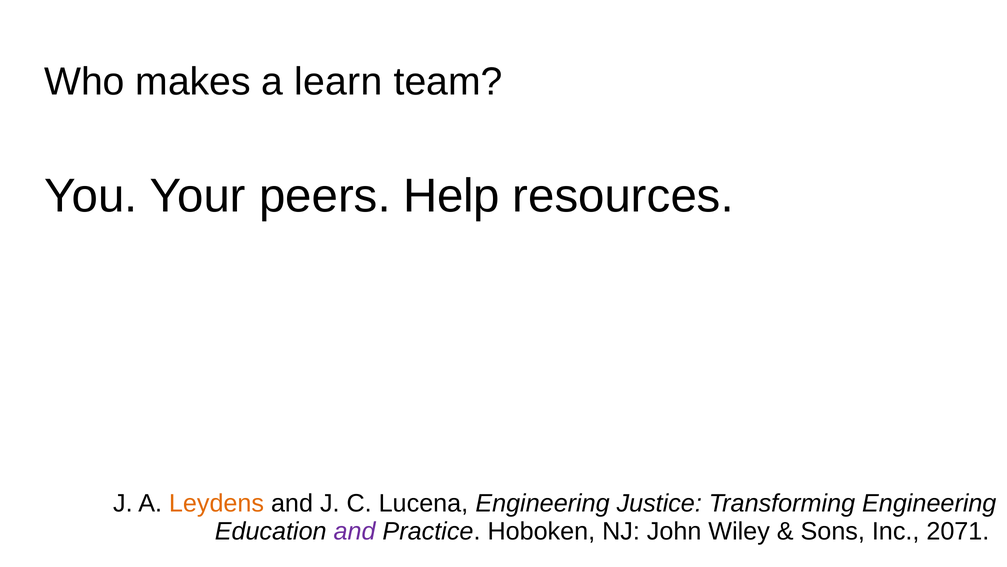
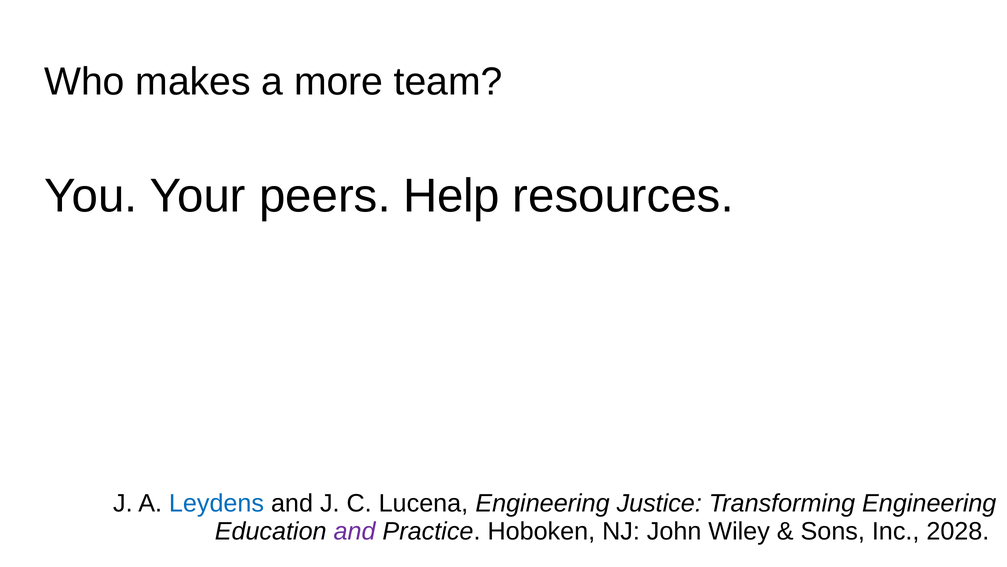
learn: learn -> more
Leydens colour: orange -> blue
2071: 2071 -> 2028
